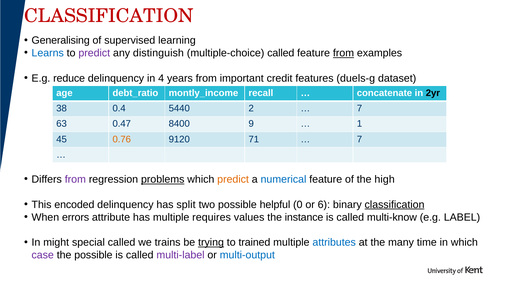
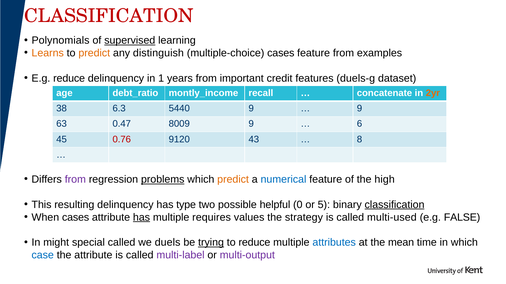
Generalising: Generalising -> Polynomials
supervised underline: none -> present
Learns colour: blue -> orange
predict at (94, 53) colour: purple -> orange
multiple-choice called: called -> cases
from at (343, 53) underline: present -> none
4: 4 -> 1
2yr colour: black -> orange
0.4: 0.4 -> 6.3
5440 2: 2 -> 9
7 at (359, 109): 7 -> 9
8400: 8400 -> 8009
1: 1 -> 6
0.76 colour: orange -> red
71: 71 -> 43
7 at (359, 140): 7 -> 8
encoded: encoded -> resulting
split: split -> type
6: 6 -> 5
When errors: errors -> cases
has at (141, 218) underline: none -> present
instance: instance -> strategy
multi-know: multi-know -> multi-used
LABEL: LABEL -> FALSE
trains: trains -> duels
to trained: trained -> reduce
many: many -> mean
case colour: purple -> blue
the possible: possible -> attribute
multi-output colour: blue -> purple
